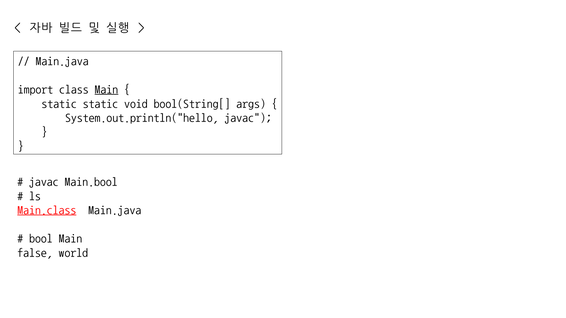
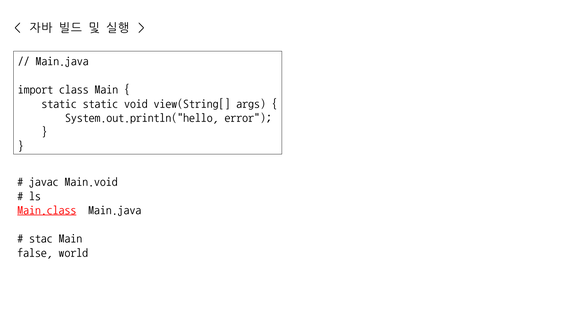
Main at (106, 89) underline: present -> none
bool(String[: bool(String[ -> view(String[
System.out.println("hello javac: javac -> error
Main.bool: Main.bool -> Main.void
bool: bool -> stac
